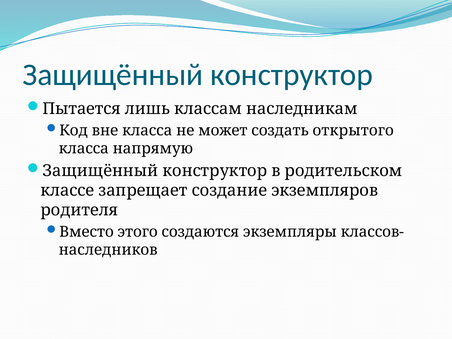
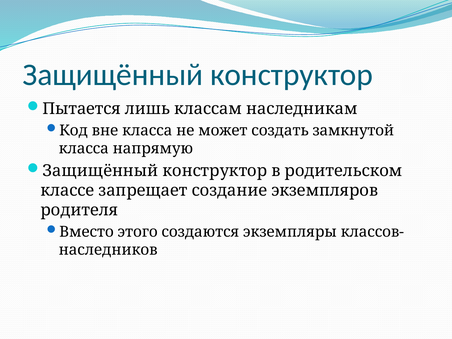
открытого: открытого -> замкнутой
